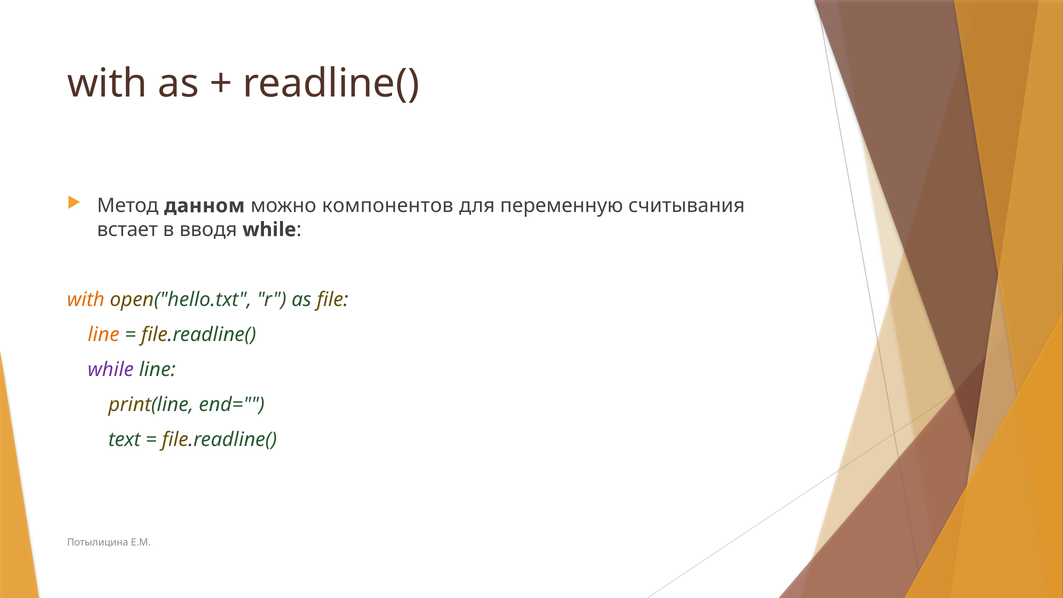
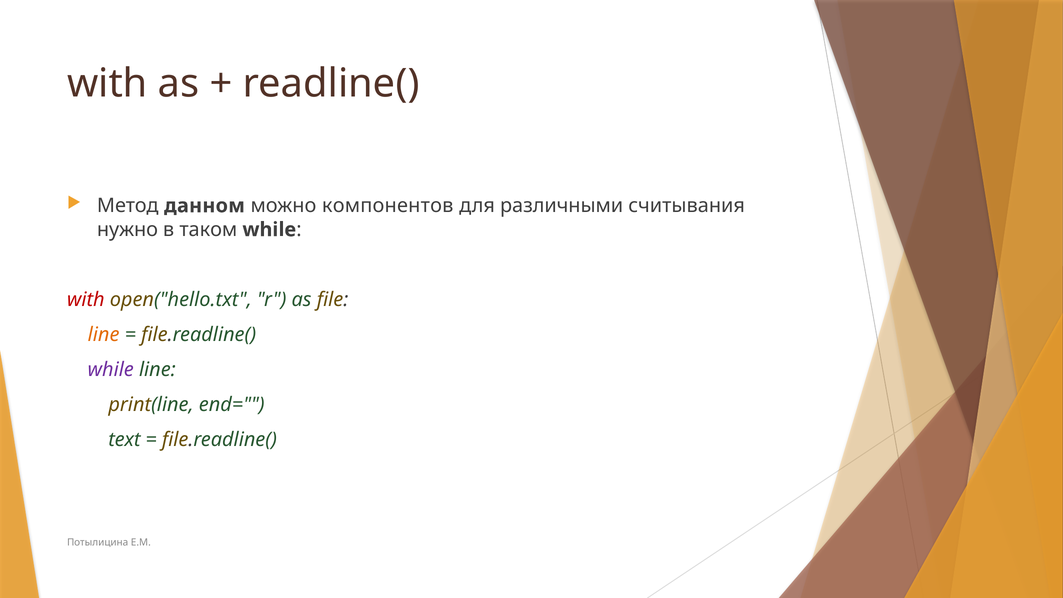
переменную: переменную -> различными
встает: встает -> нужно
вводя: вводя -> таком
with at (86, 300) colour: orange -> red
